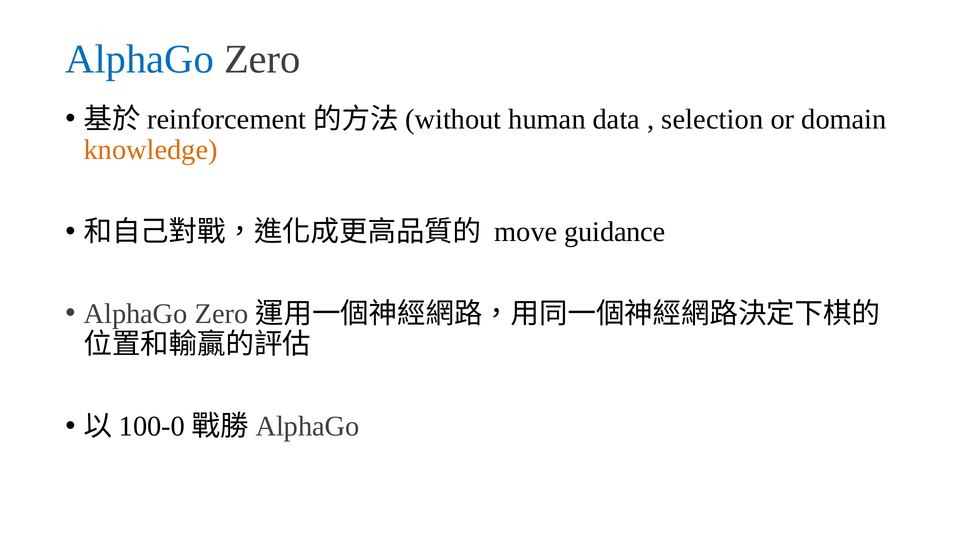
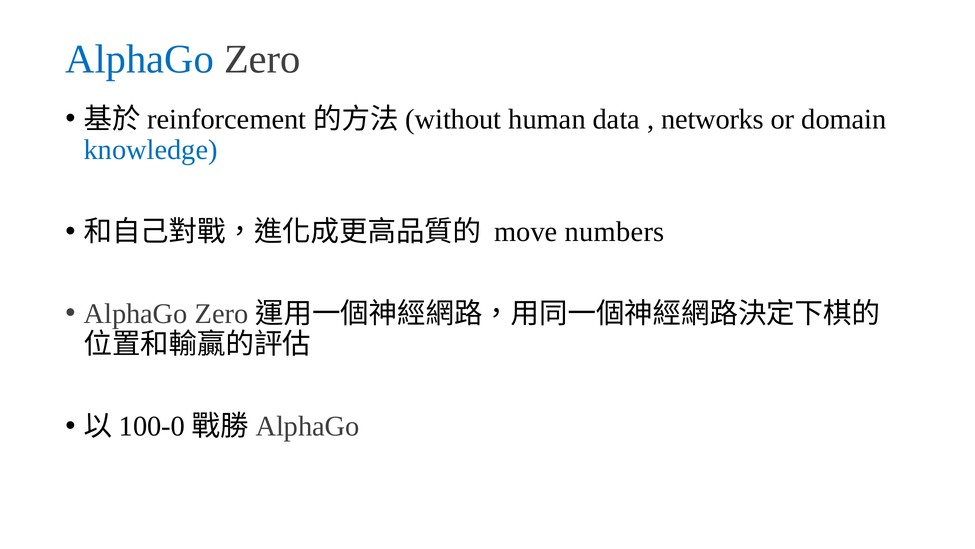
selection: selection -> networks
knowledge colour: orange -> blue
guidance: guidance -> numbers
